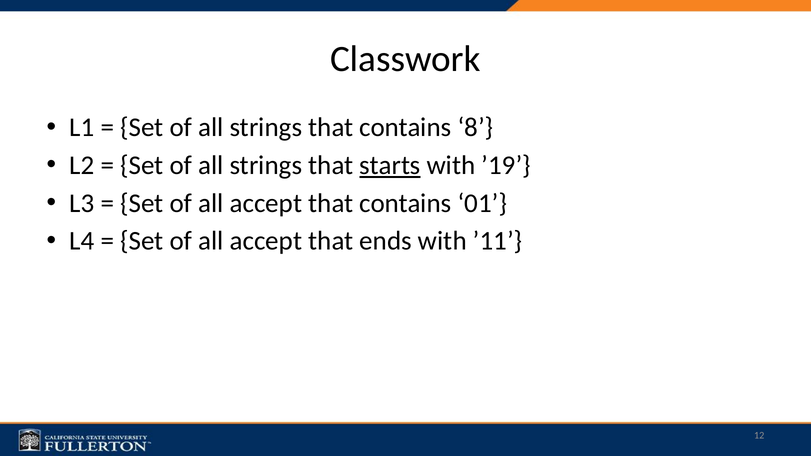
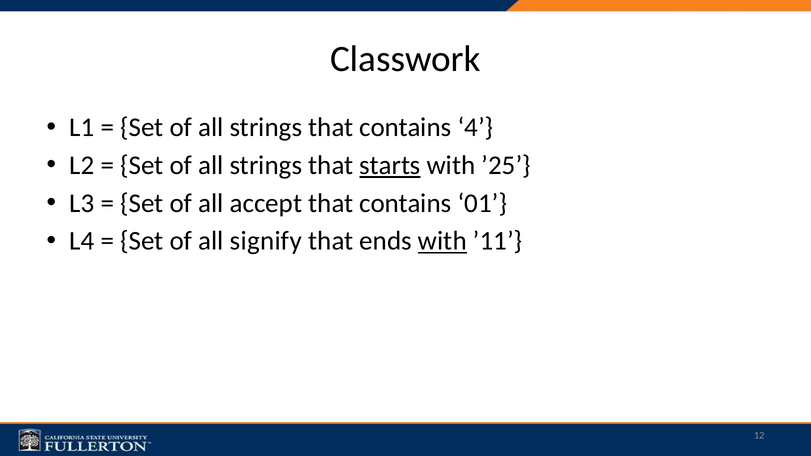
8: 8 -> 4
’19: ’19 -> ’25
accept at (266, 241): accept -> signify
with at (442, 241) underline: none -> present
